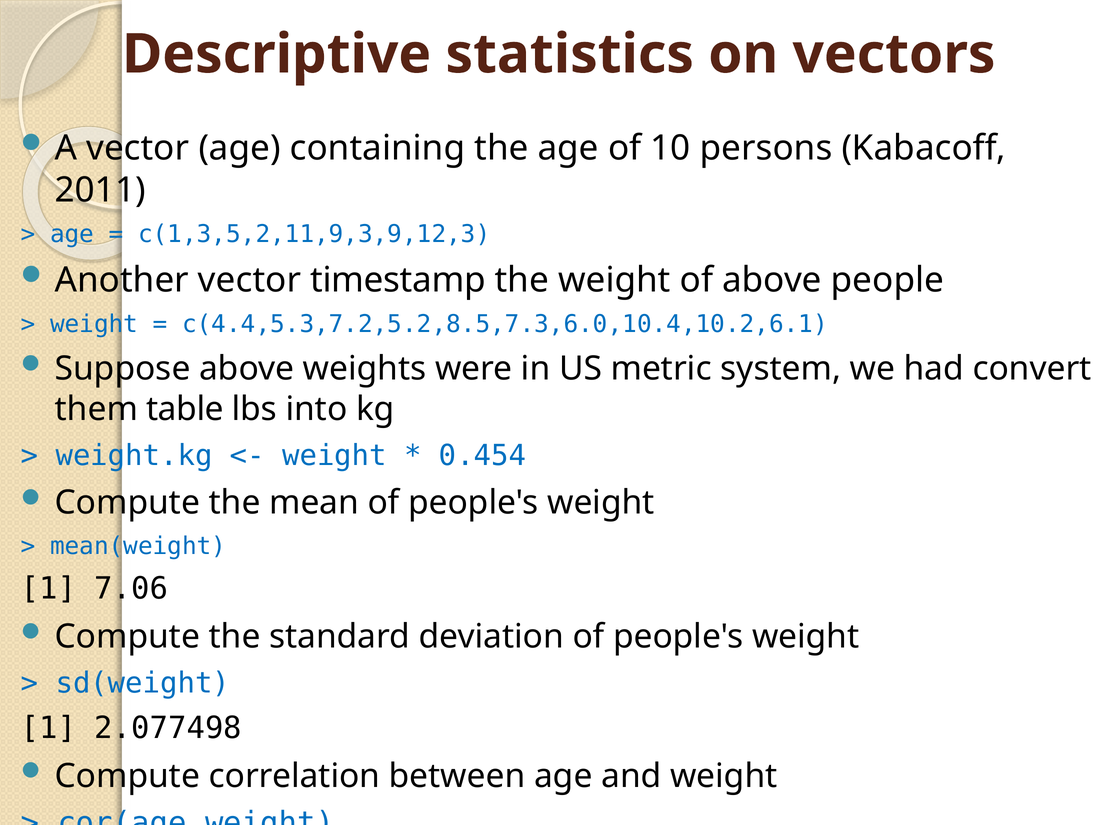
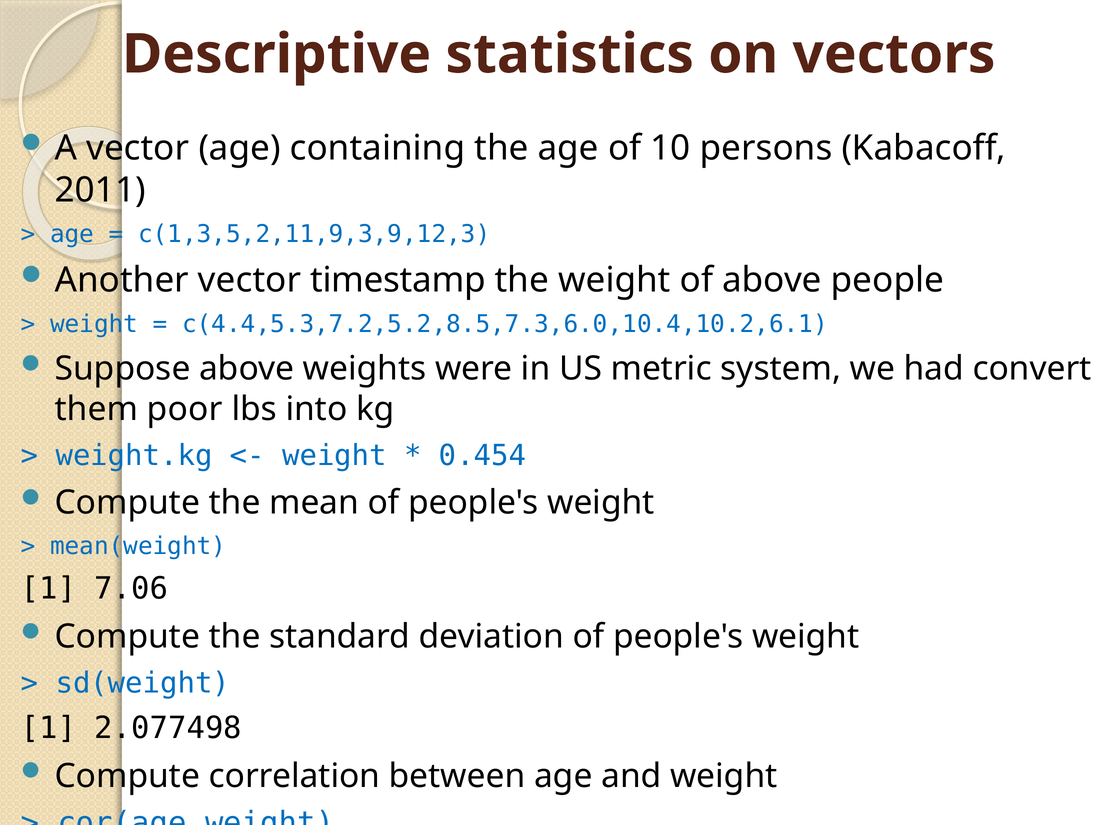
table: table -> poor
